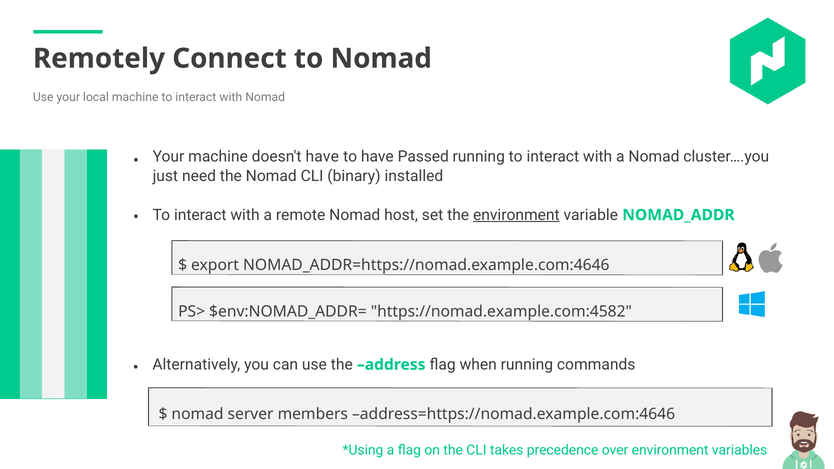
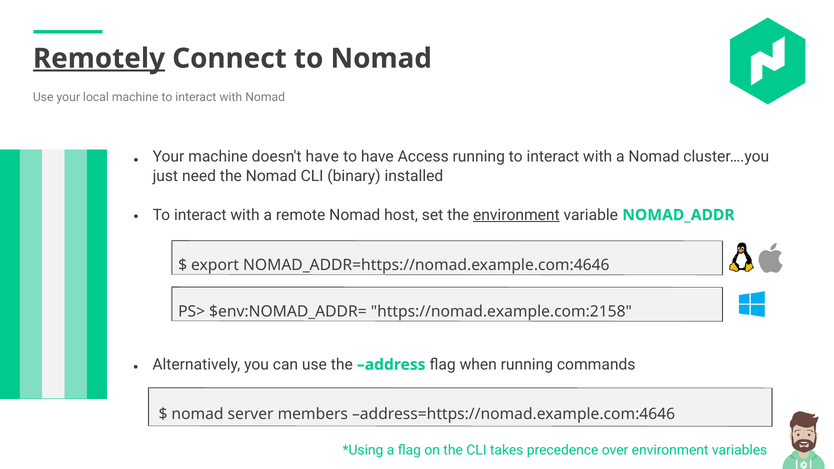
Remotely underline: none -> present
Passed: Passed -> Access
https://nomad.example.com:4582: https://nomad.example.com:4582 -> https://nomad.example.com:2158
